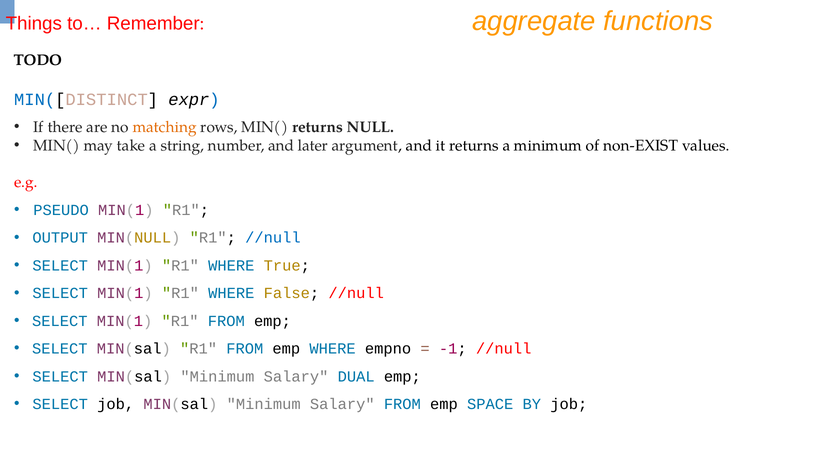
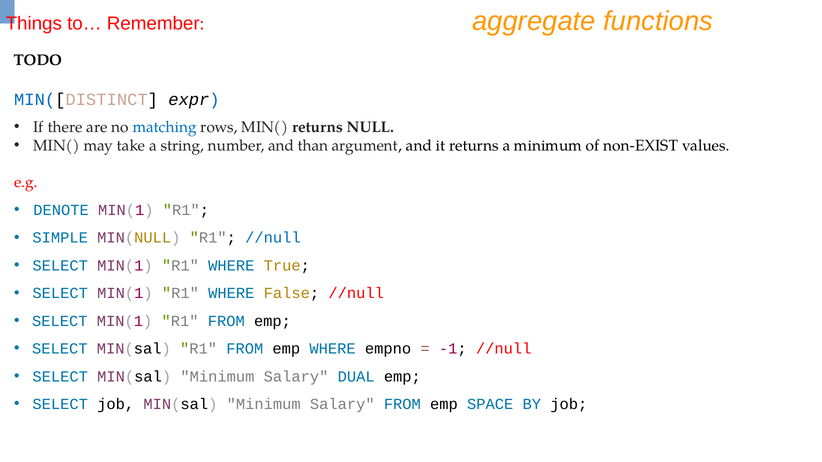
matching colour: orange -> blue
later: later -> than
PSEUDO: PSEUDO -> DENOTE
OUTPUT: OUTPUT -> SIMPLE
